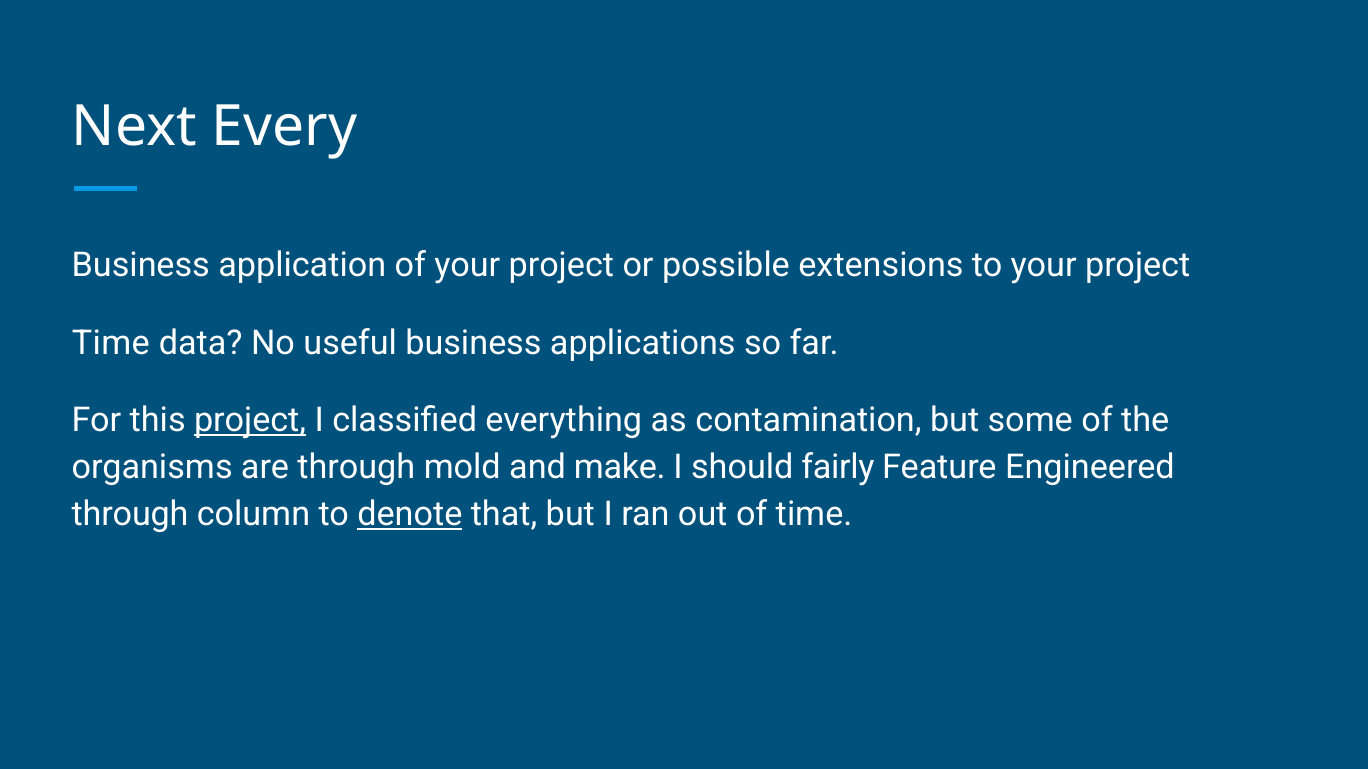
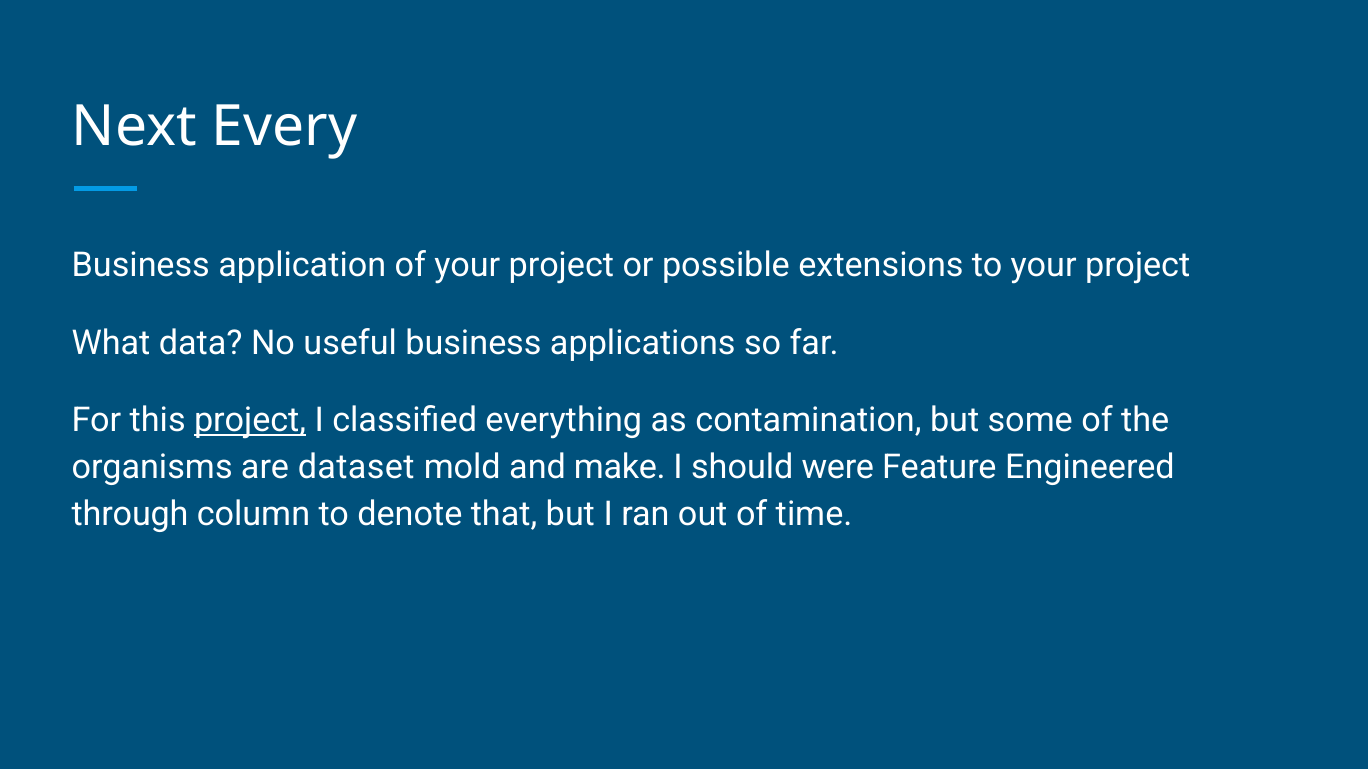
Time at (111, 343): Time -> What
are through: through -> dataset
fairly: fairly -> were
denote underline: present -> none
